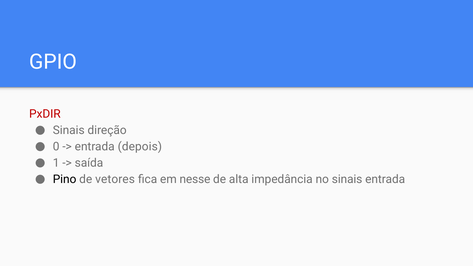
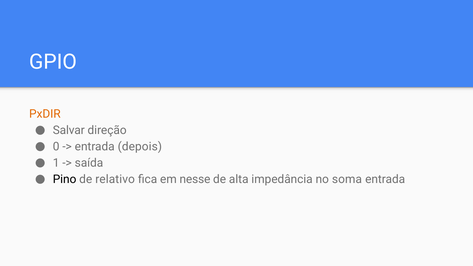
PxDIR colour: red -> orange
Sinais at (69, 130): Sinais -> Salvar
vetores: vetores -> relativo
no sinais: sinais -> soma
